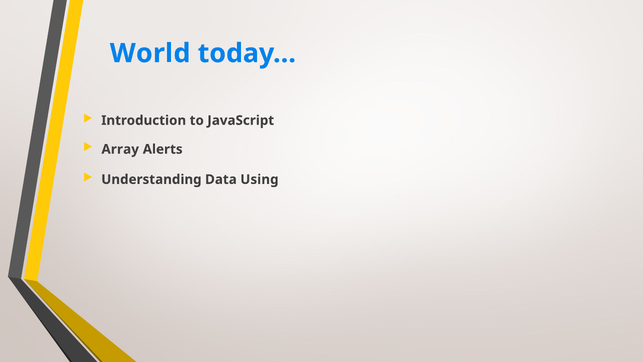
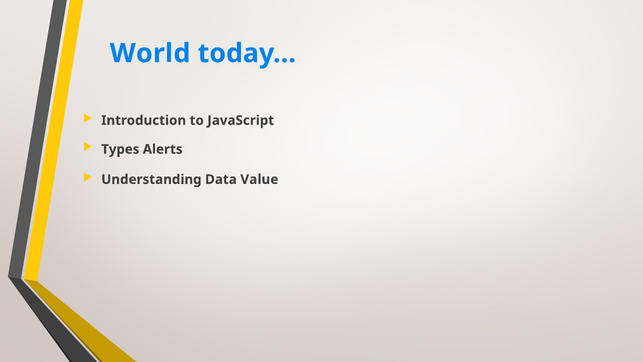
Array: Array -> Types
Using: Using -> Value
